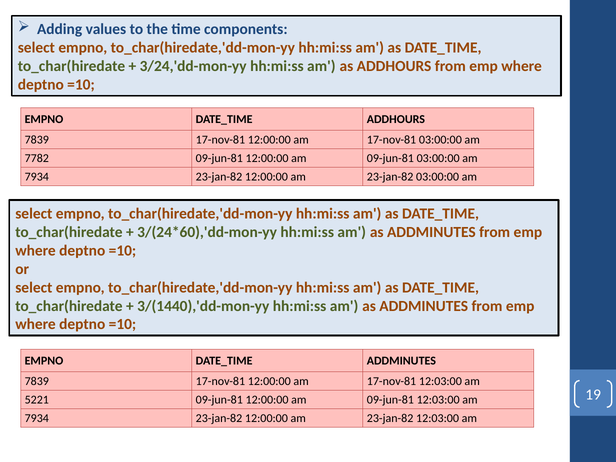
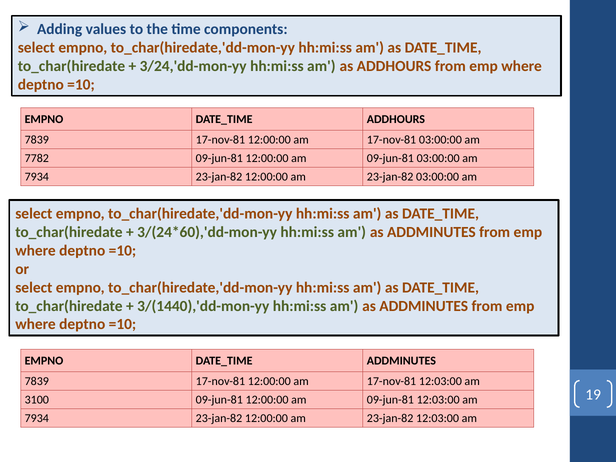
5221: 5221 -> 3100
